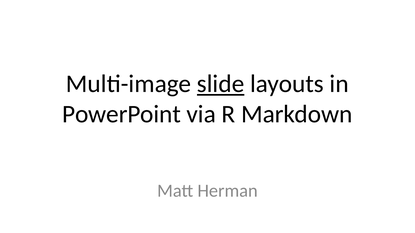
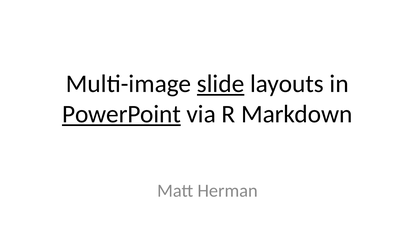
PowerPoint underline: none -> present
